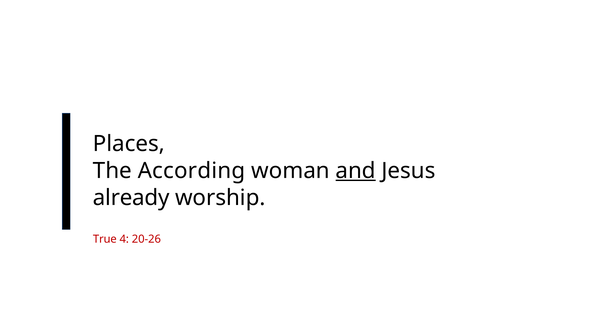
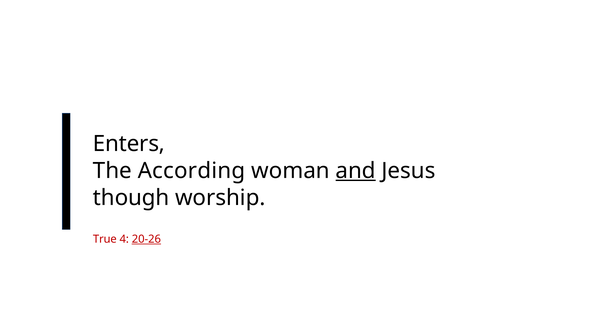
Places: Places -> Enters
already: already -> though
20-26 underline: none -> present
